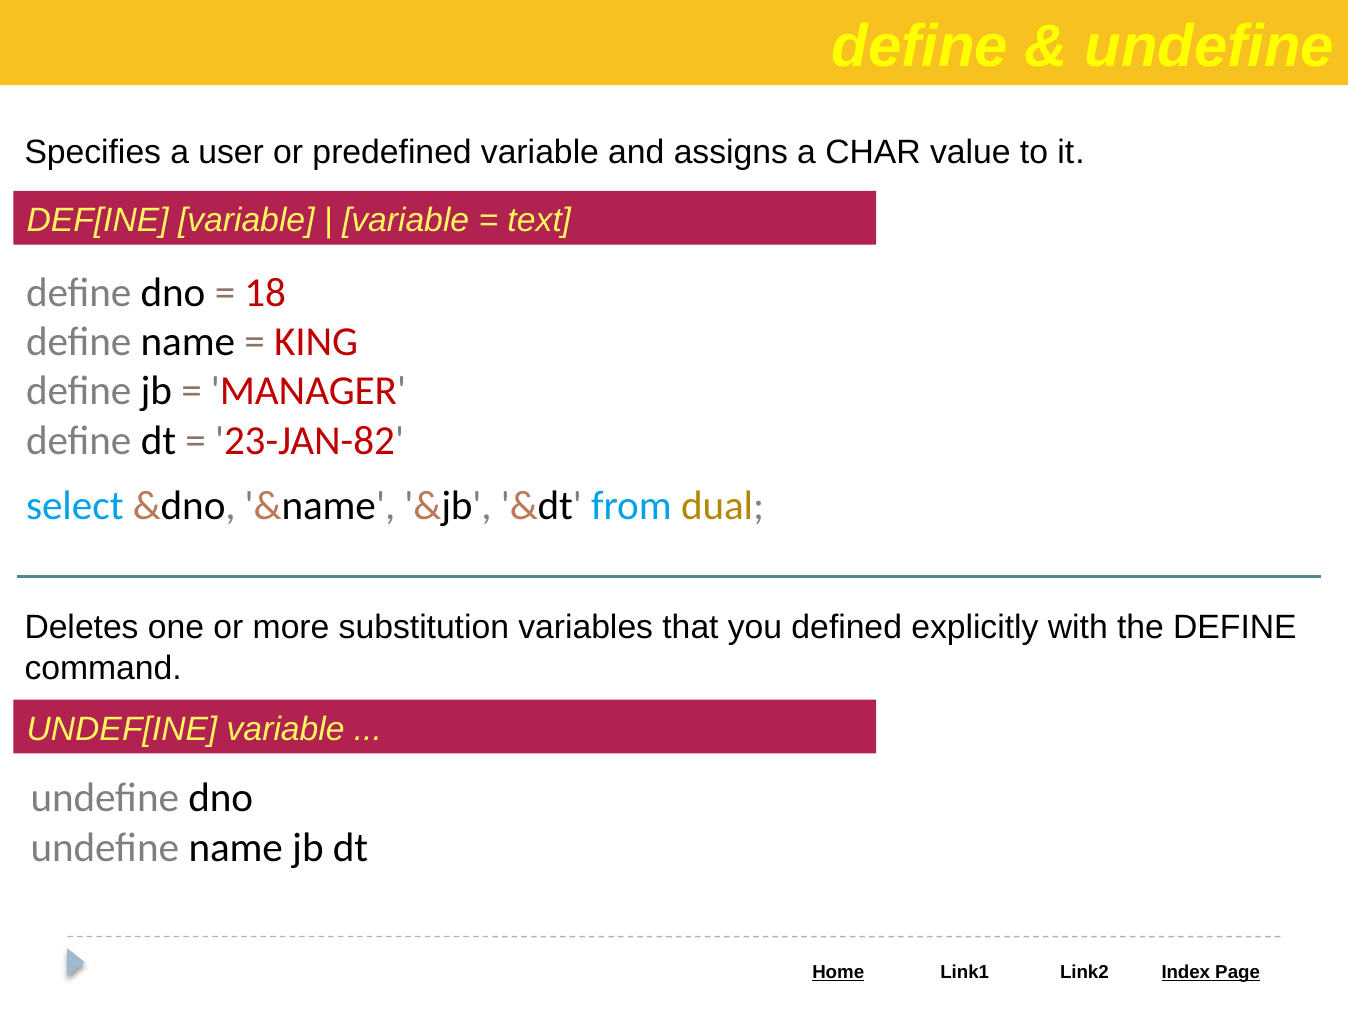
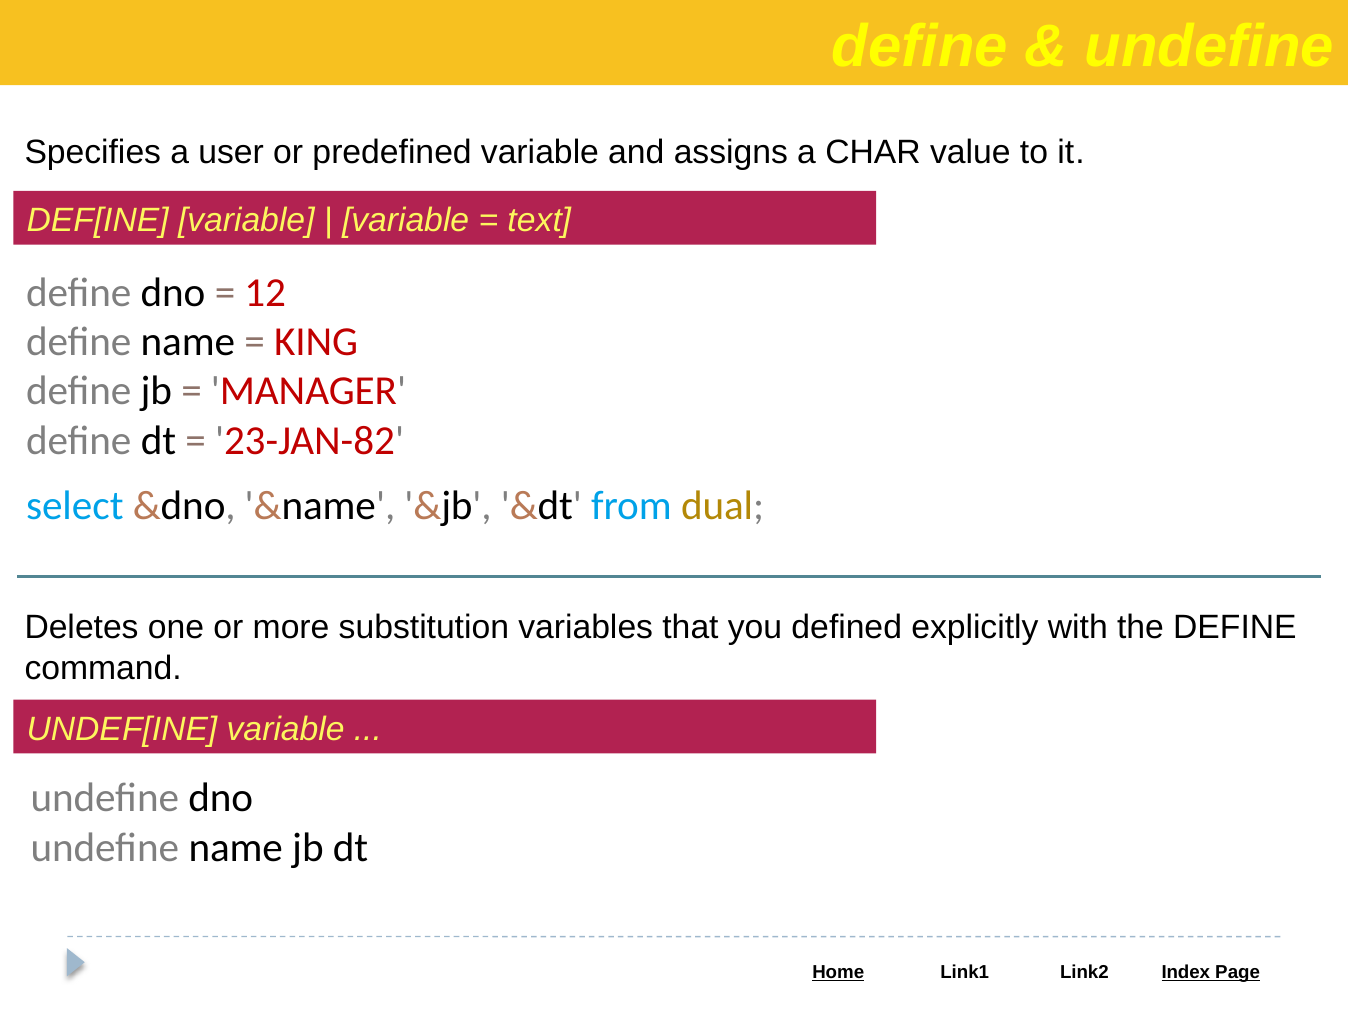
18: 18 -> 12
